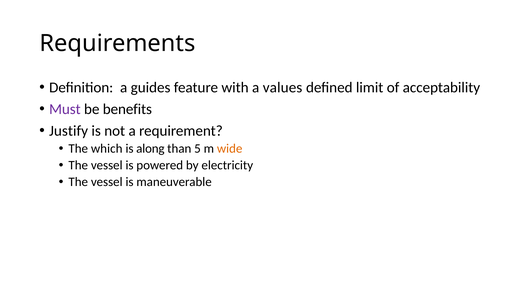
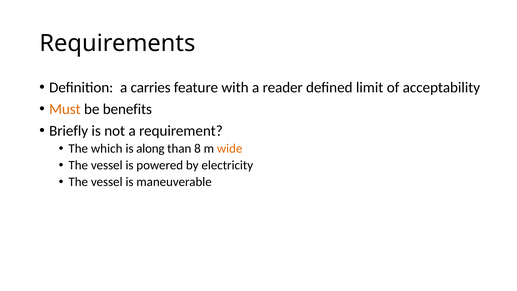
guides: guides -> carries
values: values -> reader
Must colour: purple -> orange
Justify: Justify -> Briefly
5: 5 -> 8
